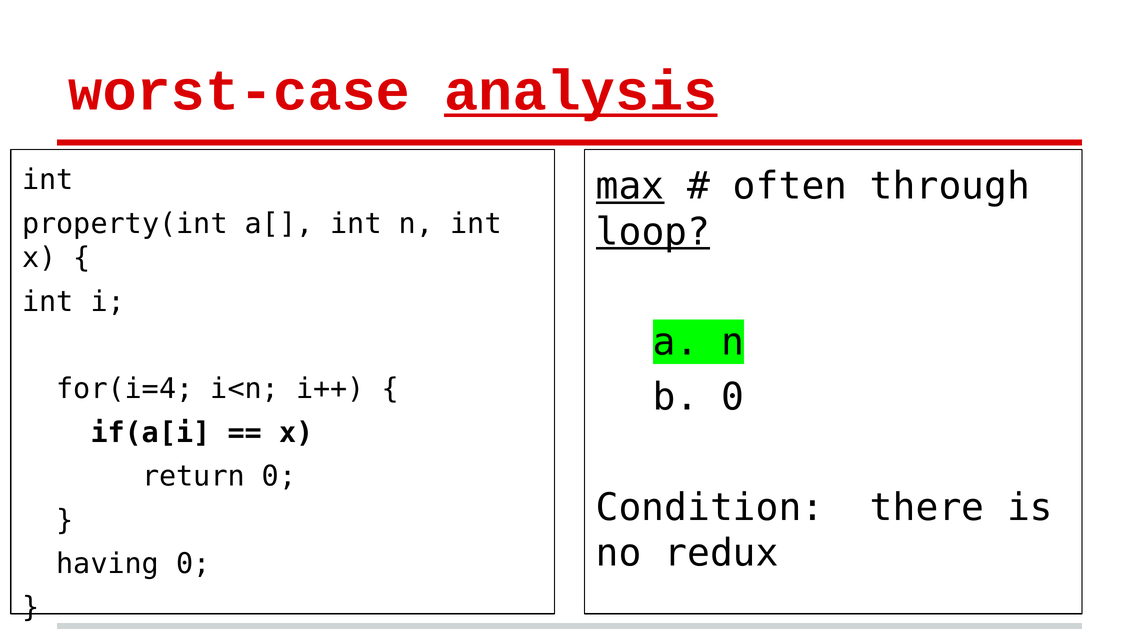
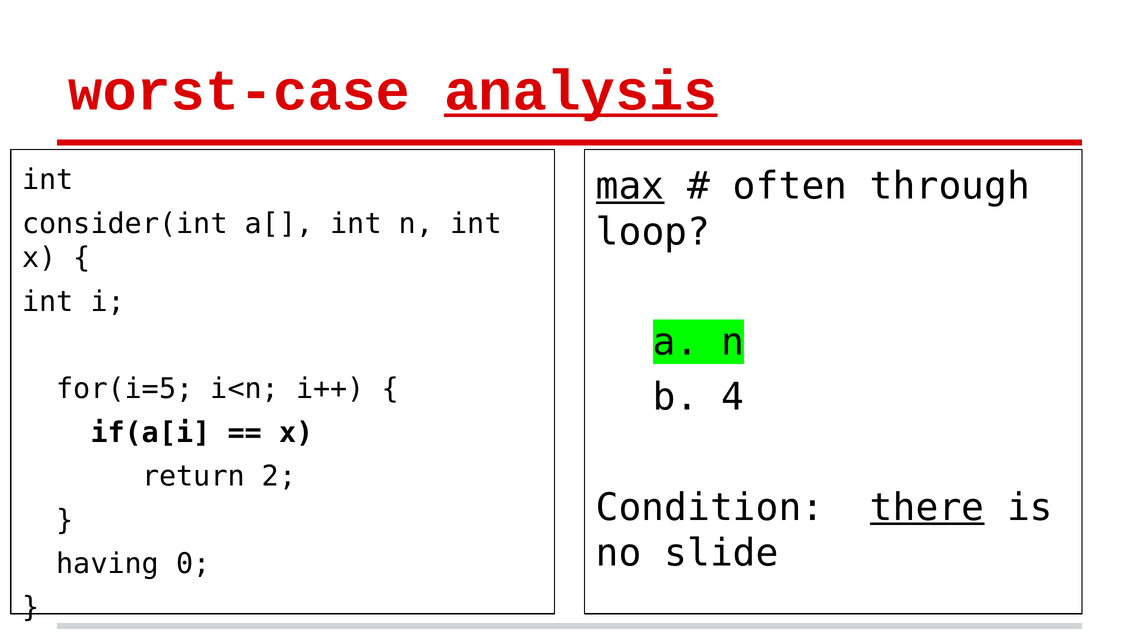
property(int: property(int -> consider(int
loop underline: present -> none
for(i=4: for(i=4 -> for(i=5
b 0: 0 -> 4
return 0: 0 -> 2
there underline: none -> present
redux: redux -> slide
